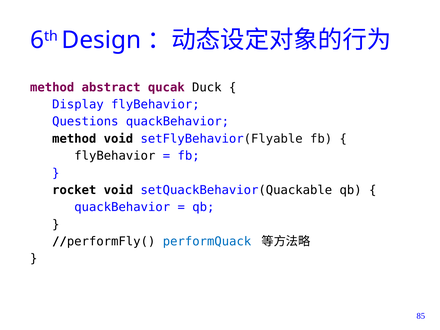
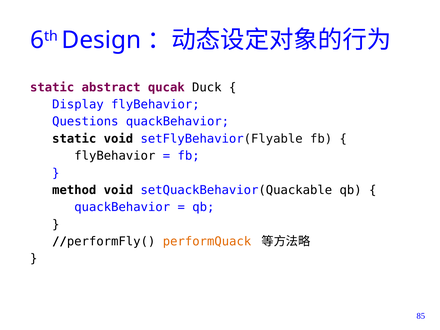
method at (52, 87): method -> static
method at (74, 139): method -> static
rocket: rocket -> method
performQuack colour: blue -> orange
